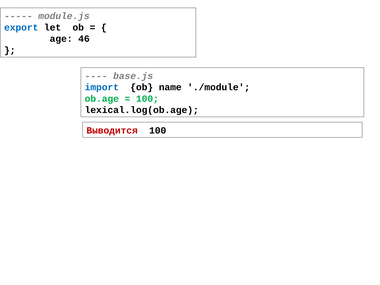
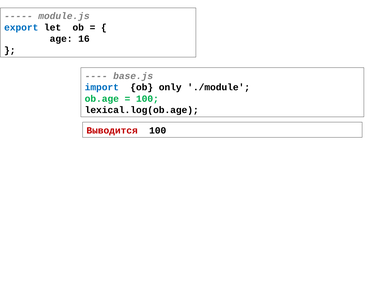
46: 46 -> 16
name: name -> only
